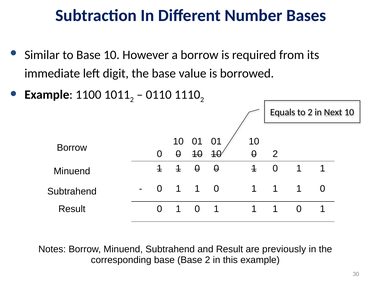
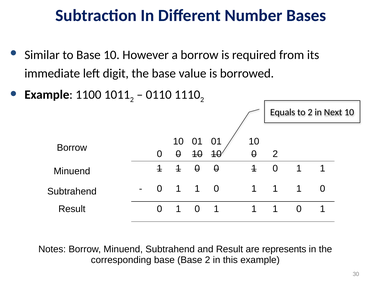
previously: previously -> represents
